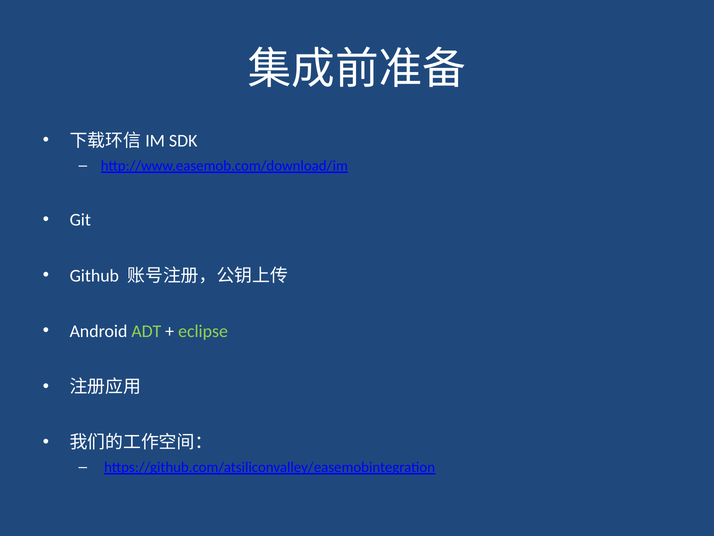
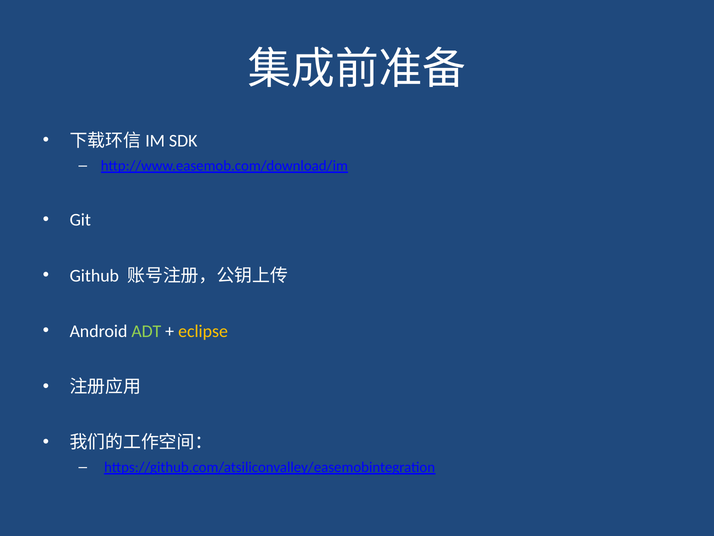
eclipse colour: light green -> yellow
